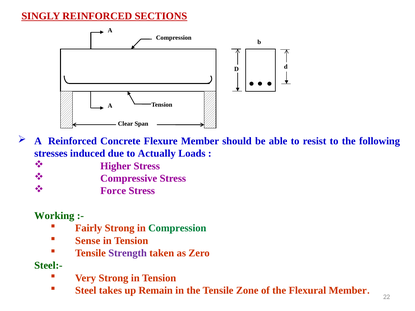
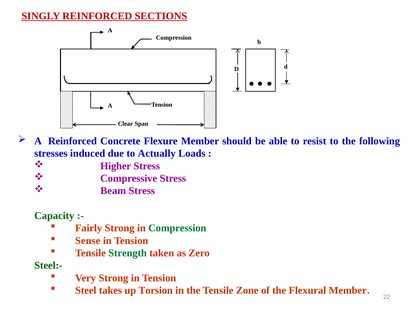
Force: Force -> Beam
Working: Working -> Capacity
Strength colour: purple -> green
Remain: Remain -> Torsion
